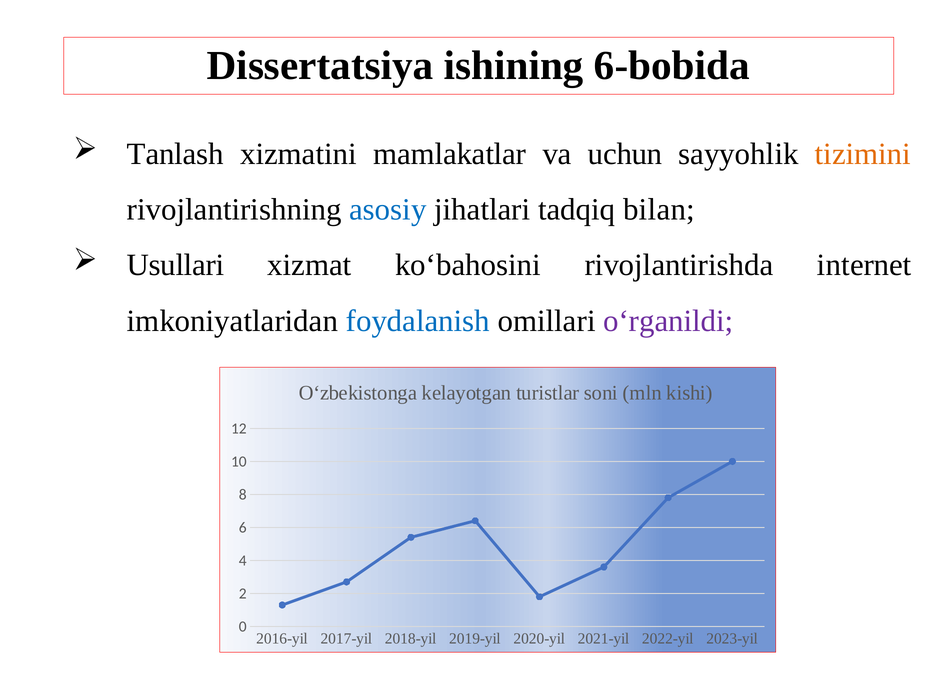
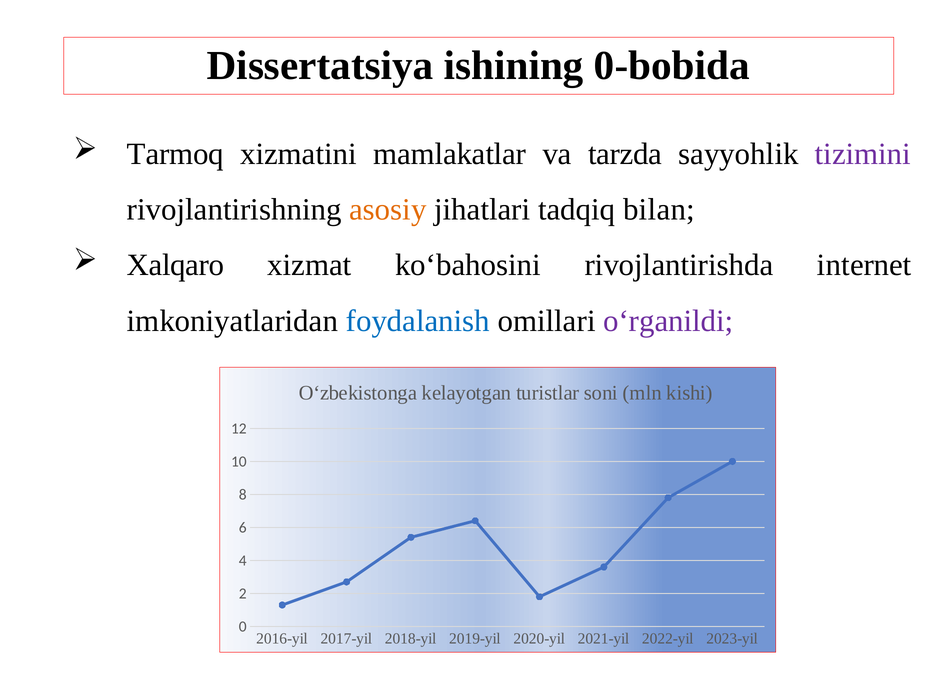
6-bobida: 6-bobida -> 0-bobida
Tanlash: Tanlash -> Tarmoq
uchun: uchun -> tarzda
tizimini colour: orange -> purple
asosiy colour: blue -> orange
Usullari: Usullari -> Xalqaro
